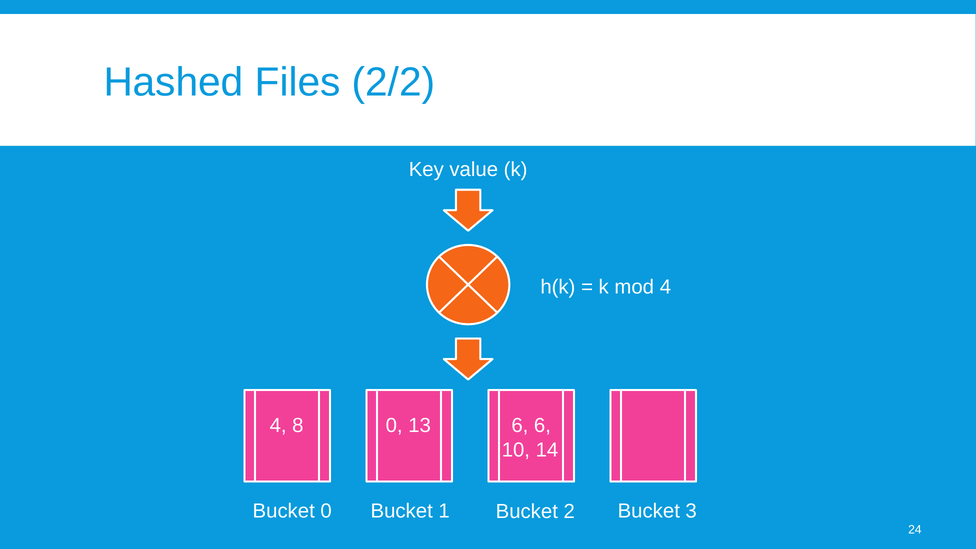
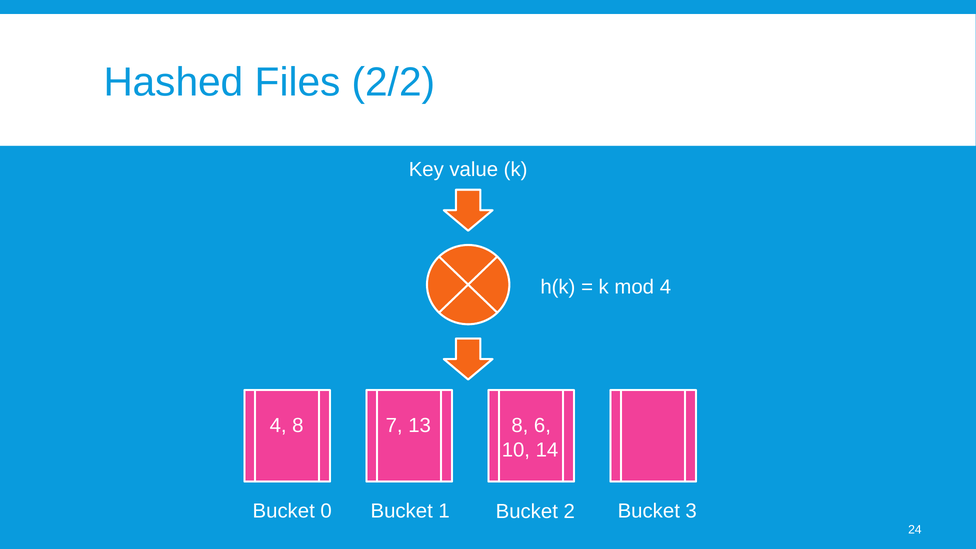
8 0: 0 -> 7
13 6: 6 -> 8
